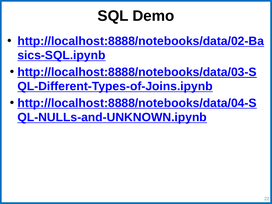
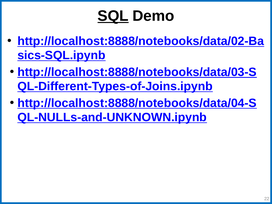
SQL underline: none -> present
